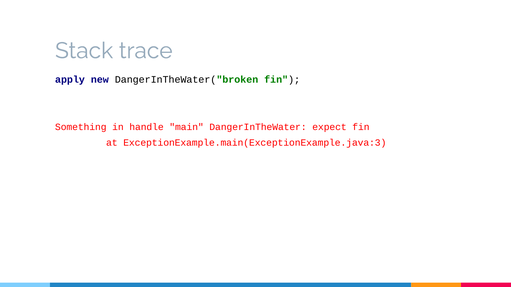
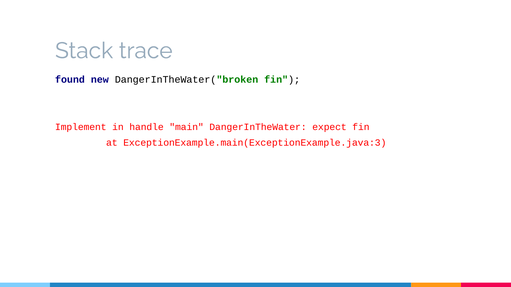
apply: apply -> found
Something: Something -> Implement
